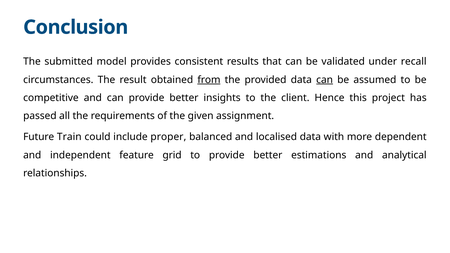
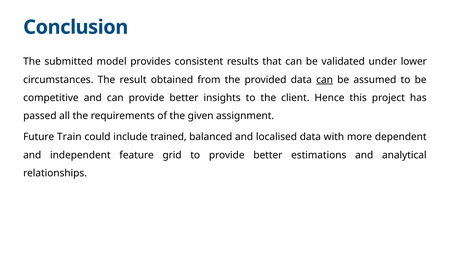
recall: recall -> lower
from underline: present -> none
proper: proper -> trained
